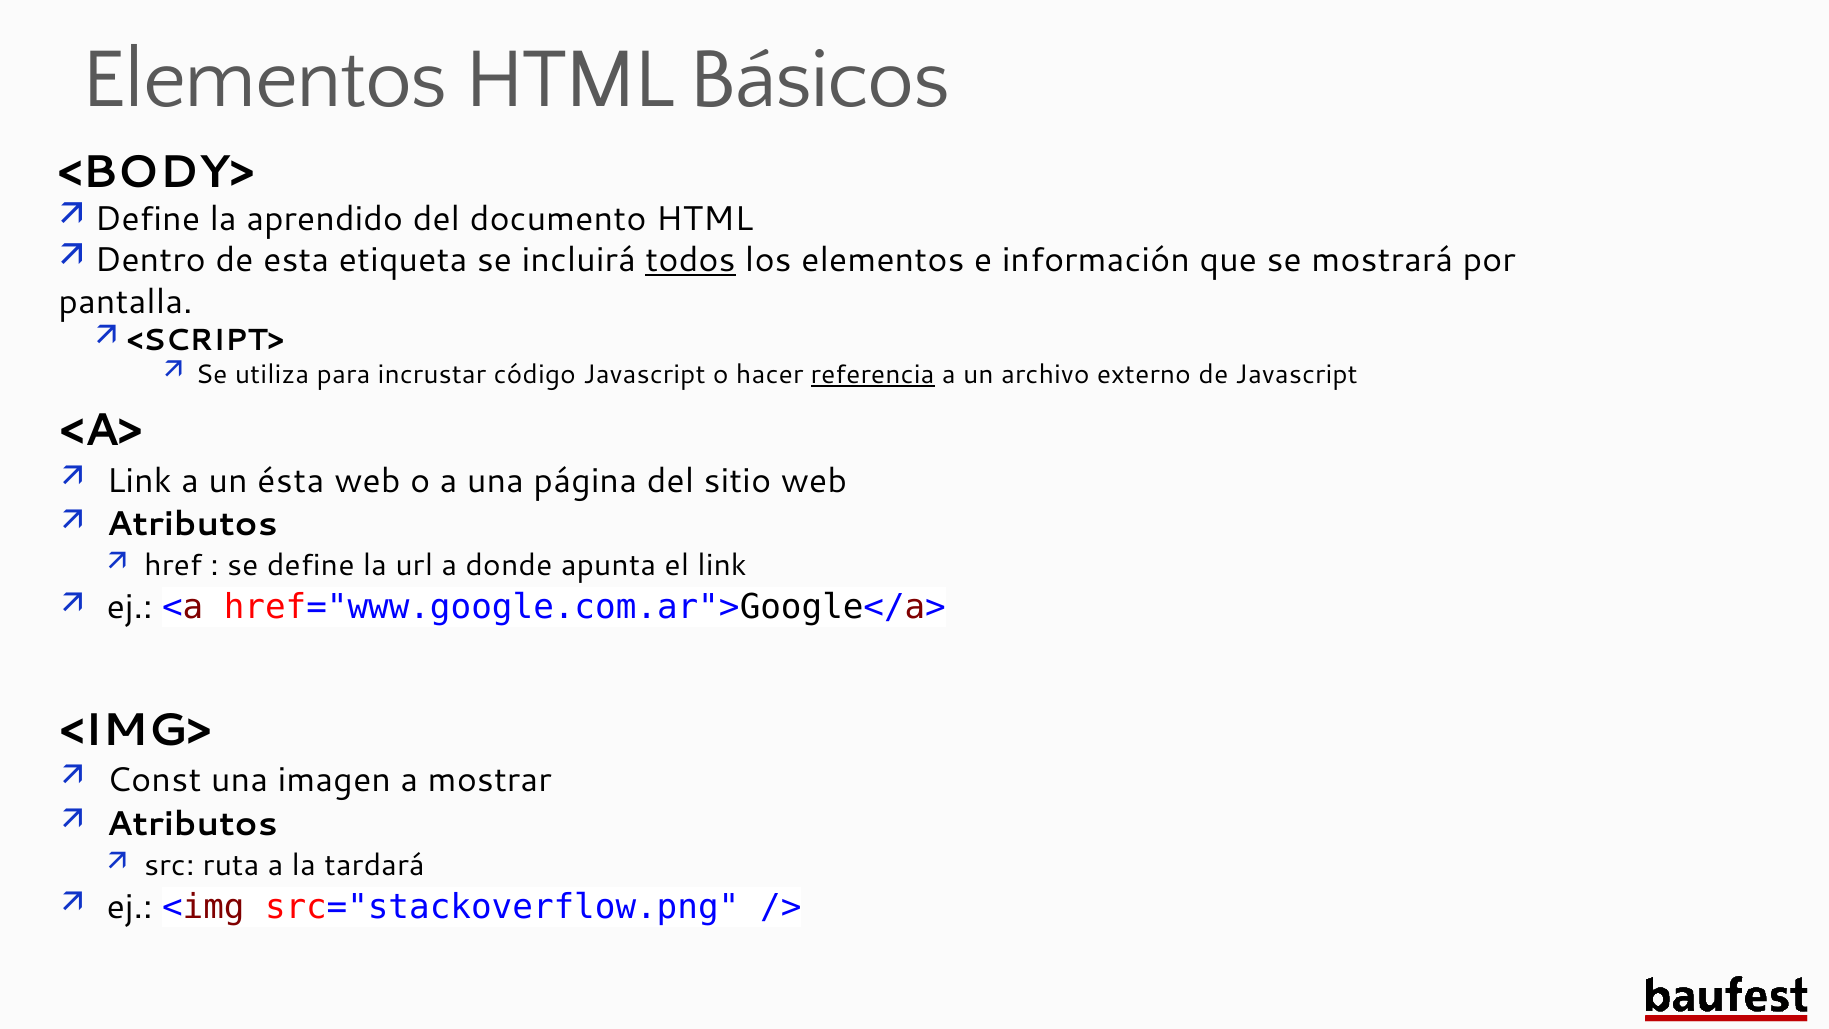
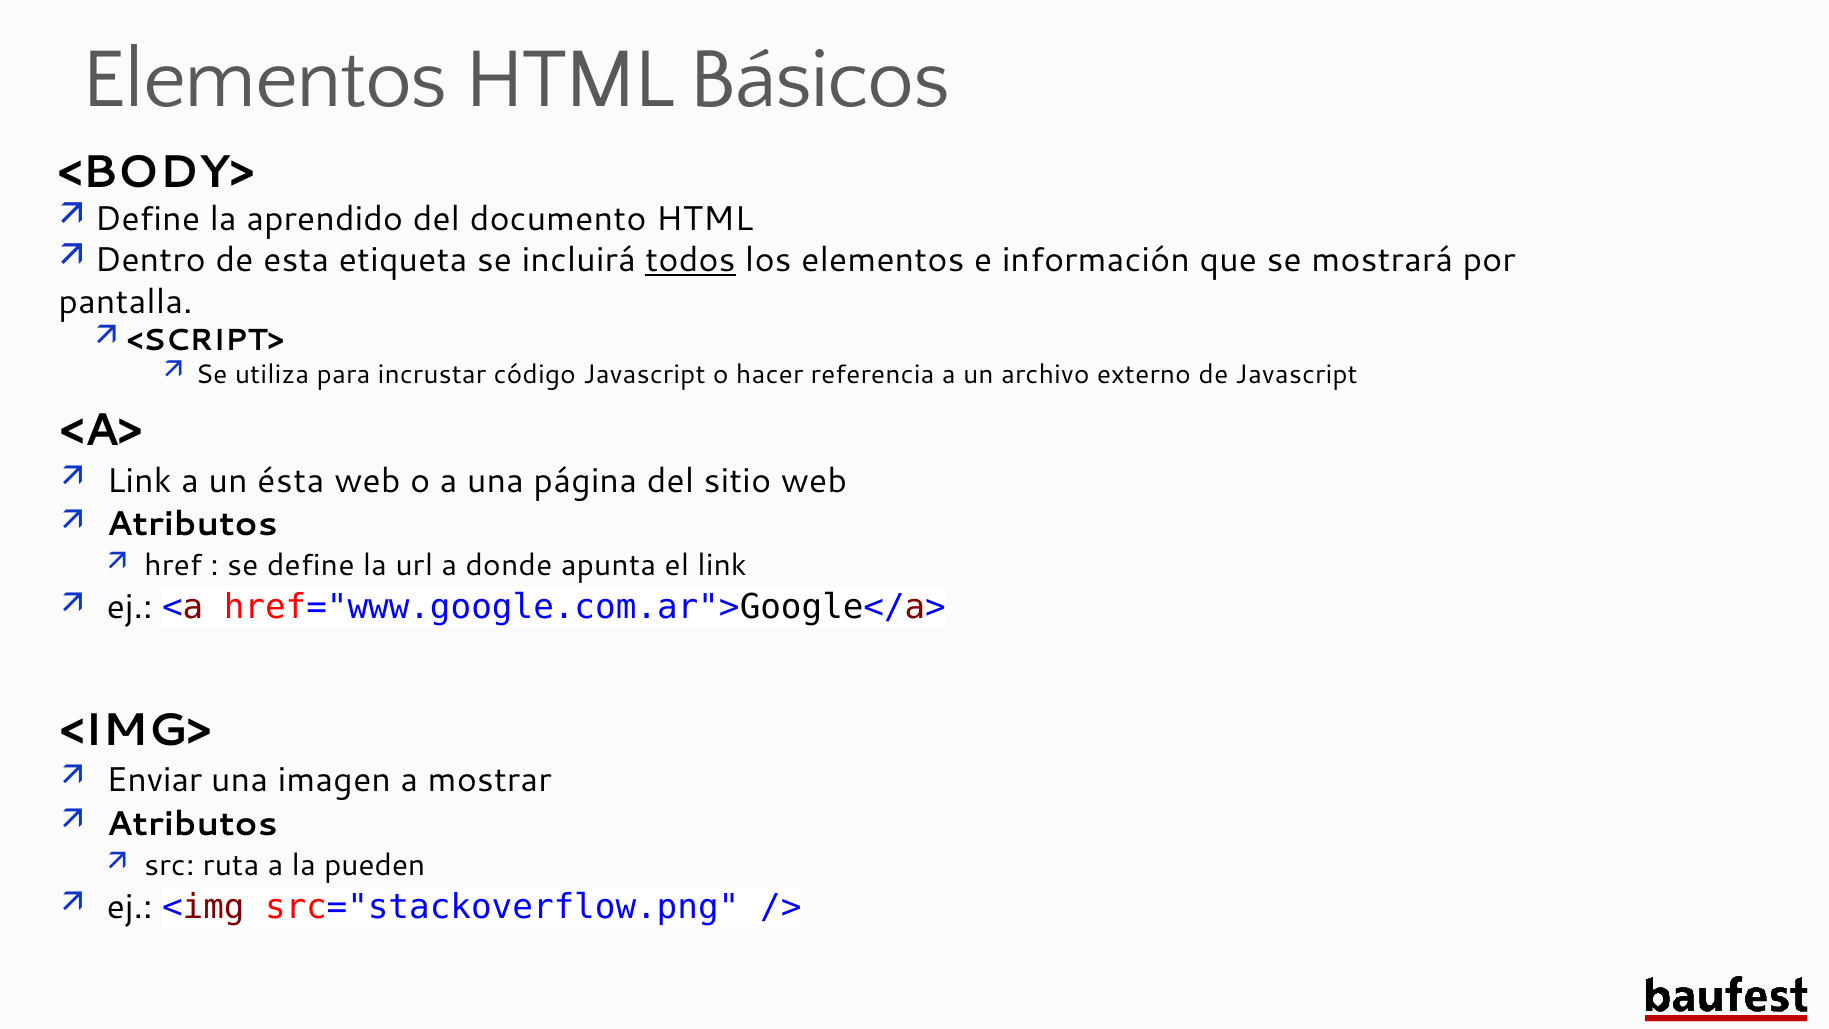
referencia underline: present -> none
Const: Const -> Enviar
tardará: tardará -> pueden
